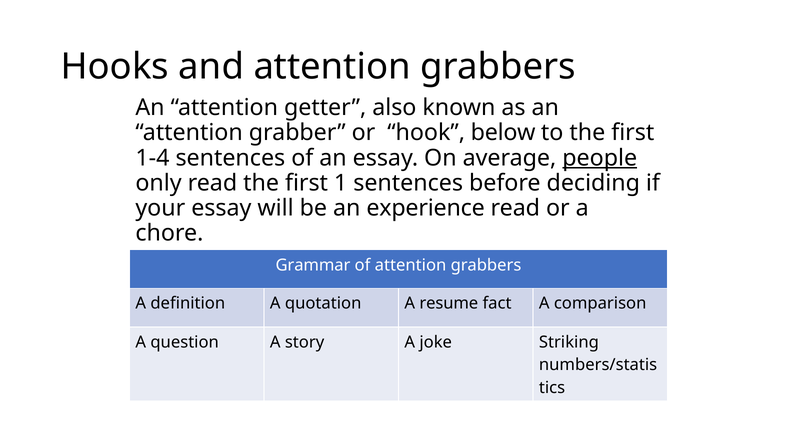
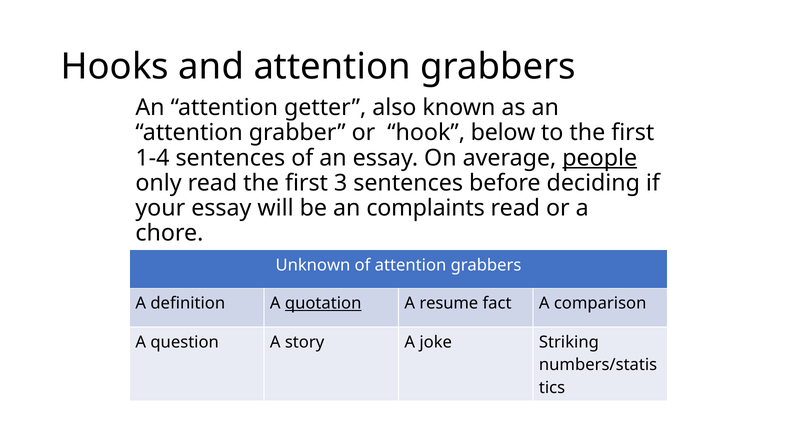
1: 1 -> 3
experience: experience -> complaints
Grammar: Grammar -> Unknown
quotation underline: none -> present
